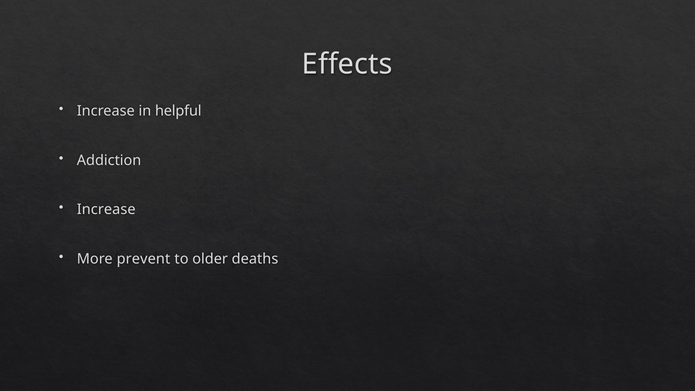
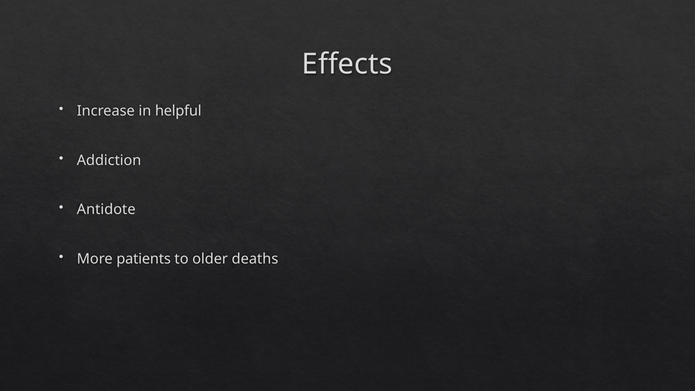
Increase at (106, 210): Increase -> Antidote
prevent: prevent -> patients
